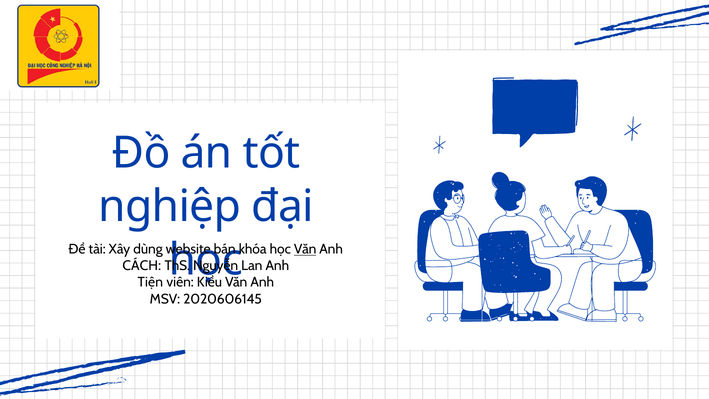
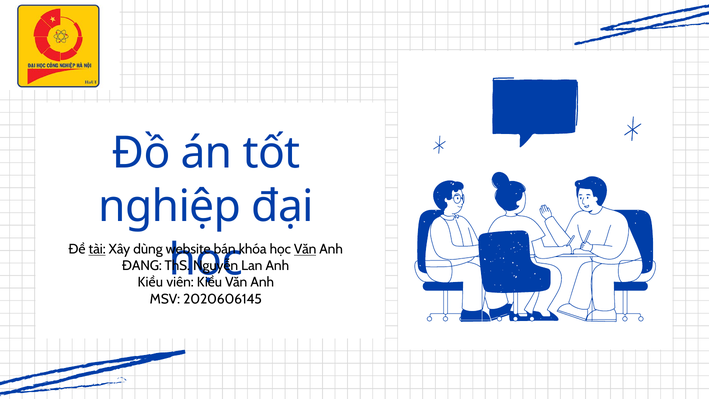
tài underline: none -> present
CÁCH: CÁCH -> ĐANG
Tiện at (150, 282): Tiện -> Kiều
